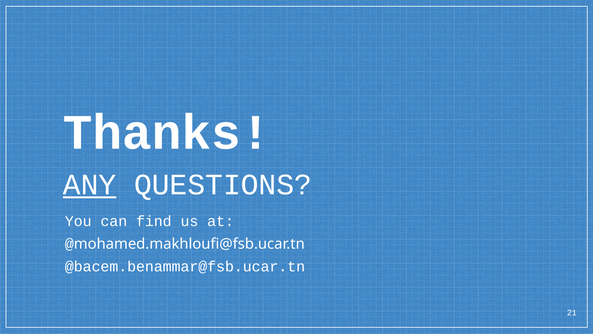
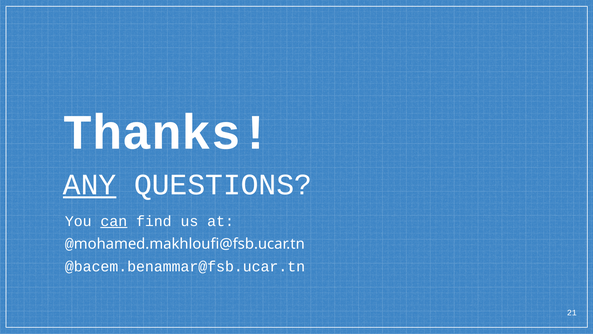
can underline: none -> present
